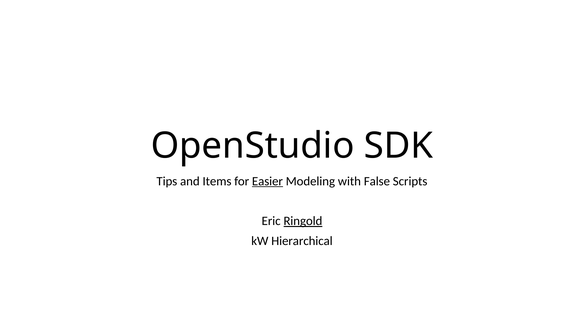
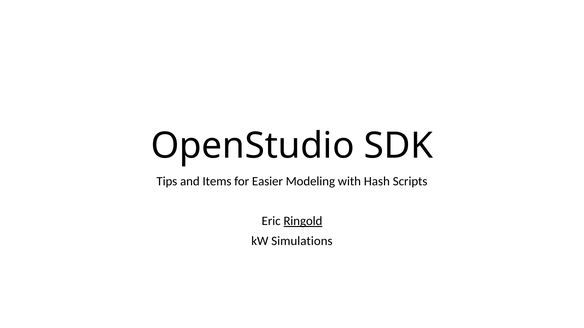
Easier underline: present -> none
False: False -> Hash
Hierarchical: Hierarchical -> Simulations
